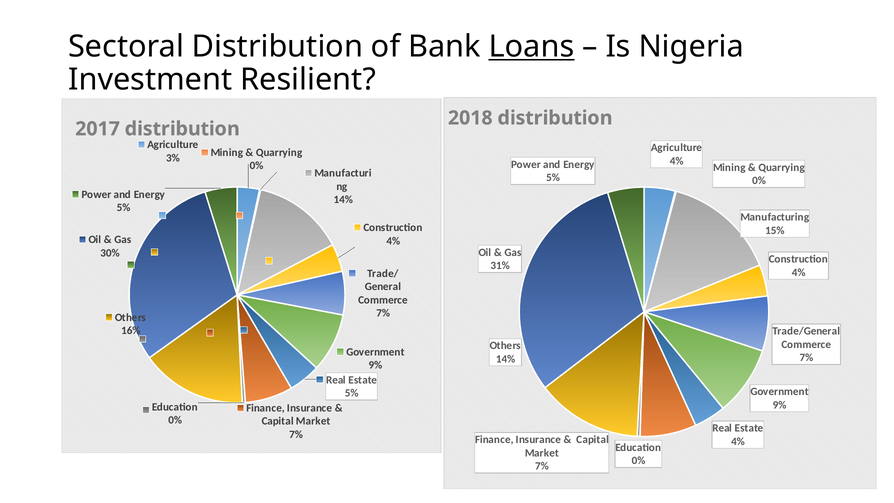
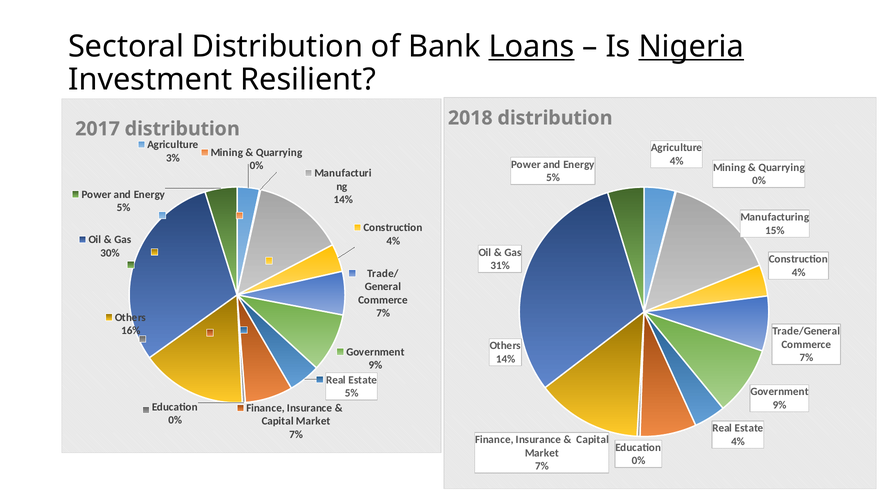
Nigeria underline: none -> present
